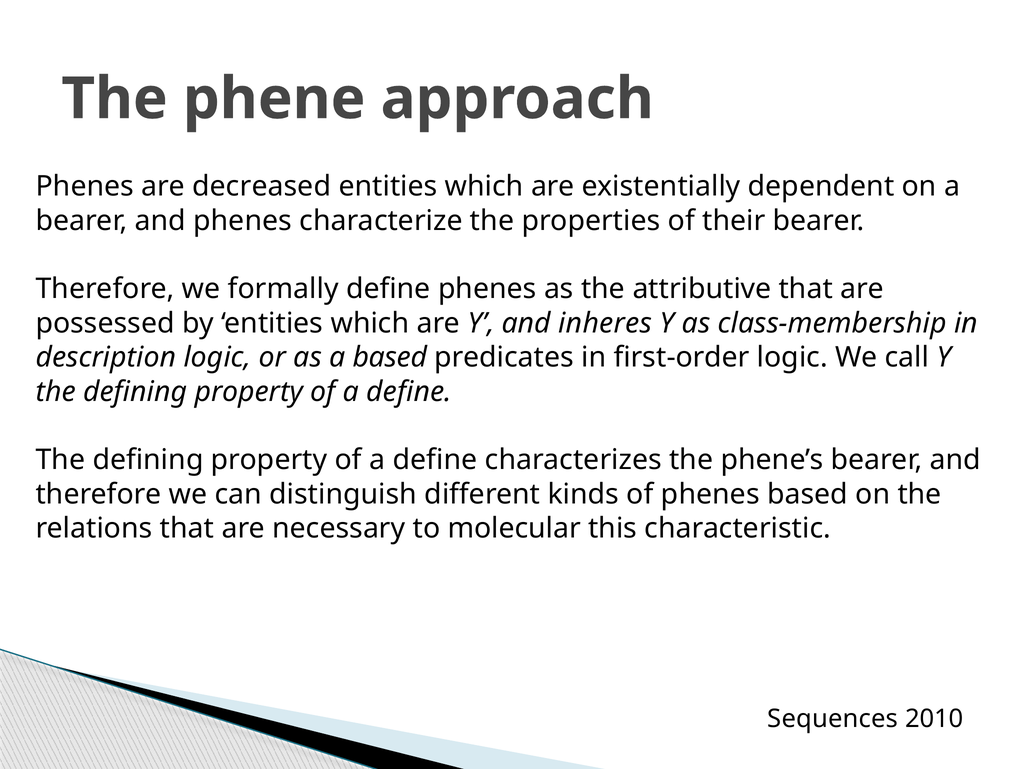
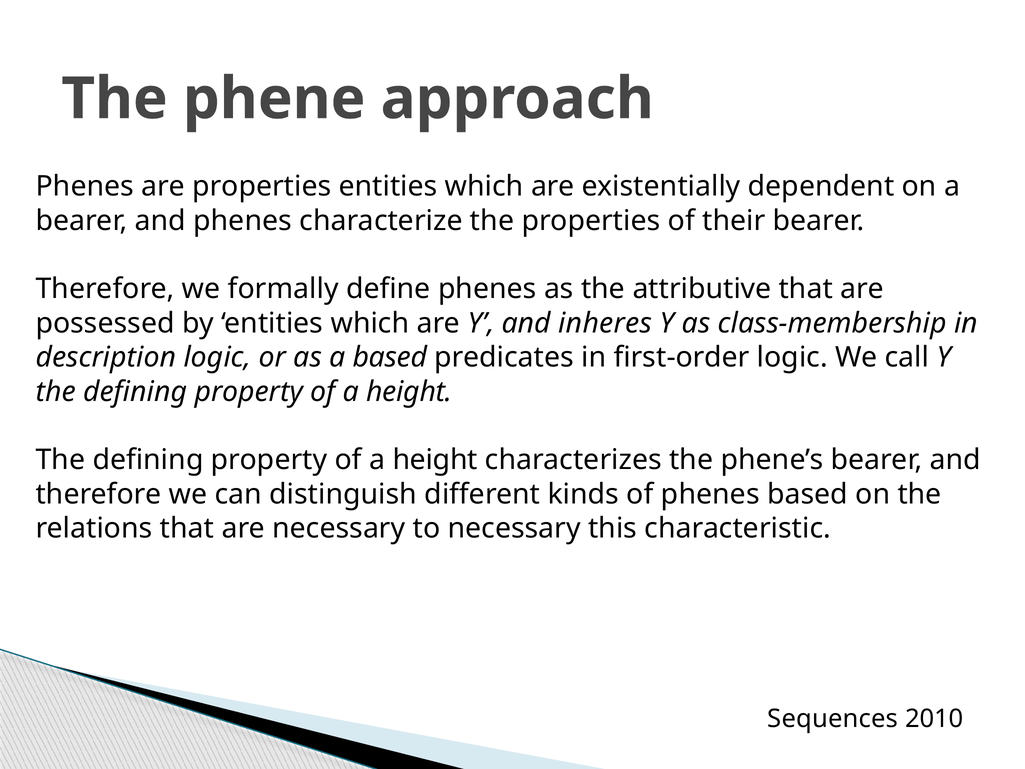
are decreased: decreased -> properties
define at (409, 392): define -> height
define at (435, 460): define -> height
to molecular: molecular -> necessary
